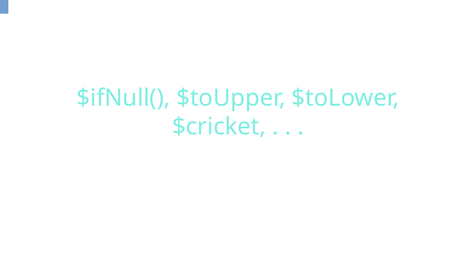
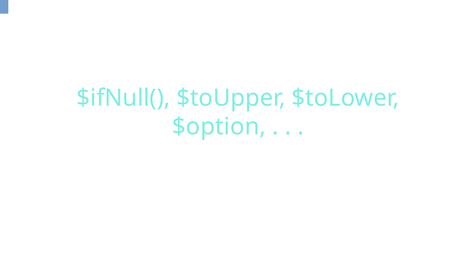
$cricket: $cricket -> $option
